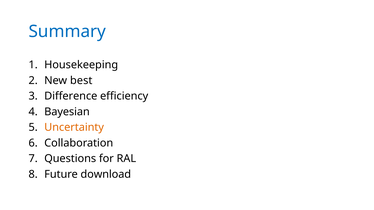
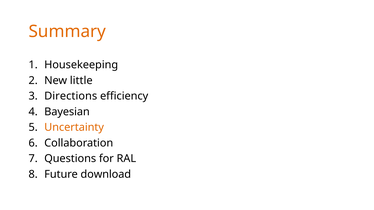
Summary colour: blue -> orange
best: best -> little
Difference: Difference -> Directions
